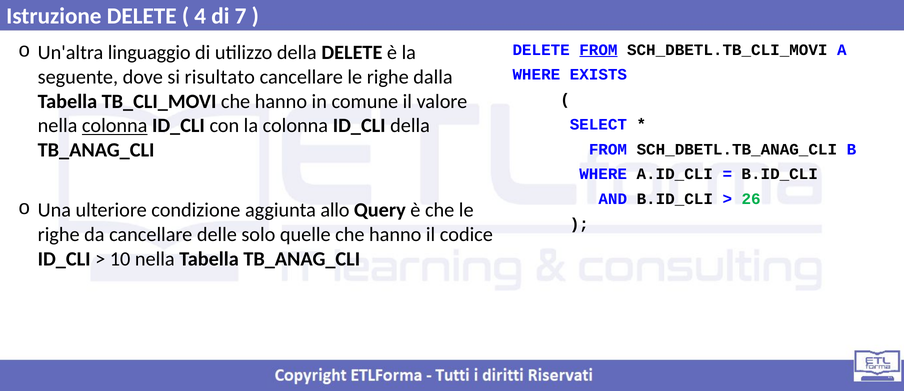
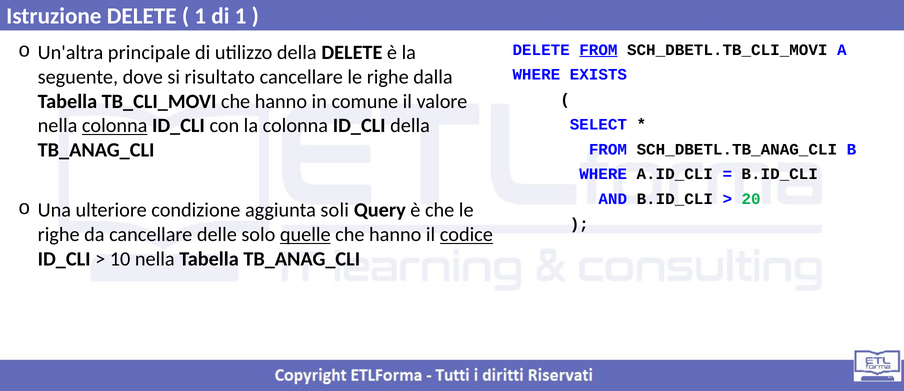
4 at (200, 16): 4 -> 1
di 7: 7 -> 1
linguaggio: linguaggio -> principale
26: 26 -> 20
allo: allo -> soli
quelle underline: none -> present
codice underline: none -> present
